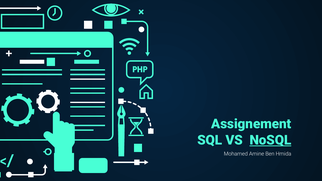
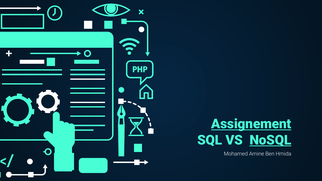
Assignement underline: none -> present
